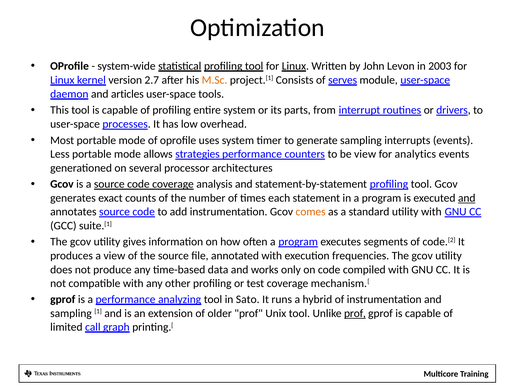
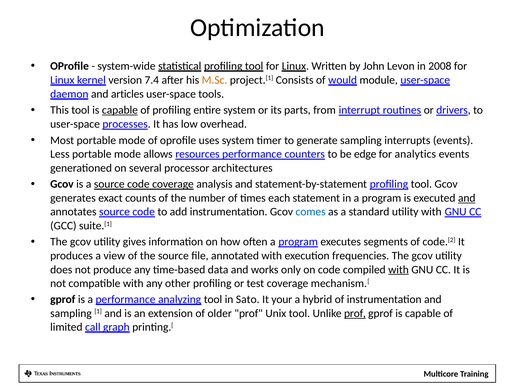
2003: 2003 -> 2008
2.7: 2.7 -> 7.4
serves: serves -> would
capable at (120, 110) underline: none -> present
strategies: strategies -> resources
be view: view -> edge
comes colour: orange -> blue
with at (399, 270) underline: none -> present
runs: runs -> your
